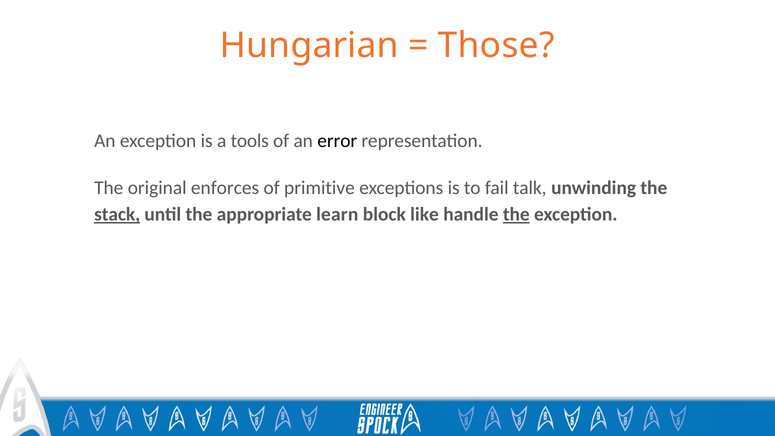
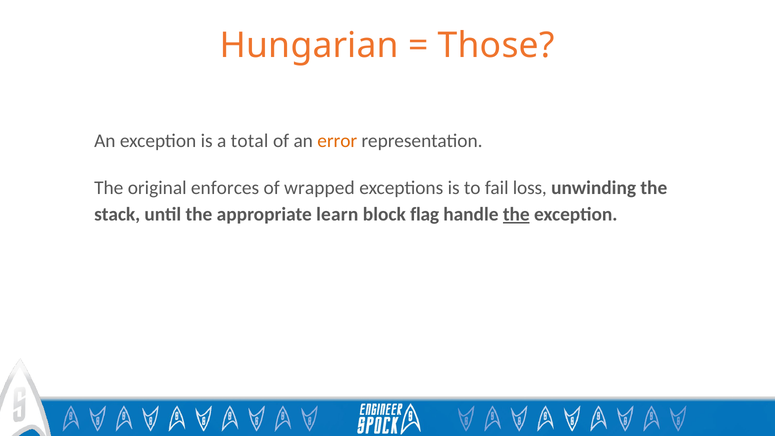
tools: tools -> total
error colour: black -> orange
primitive: primitive -> wrapped
talk: talk -> loss
stack underline: present -> none
like: like -> flag
